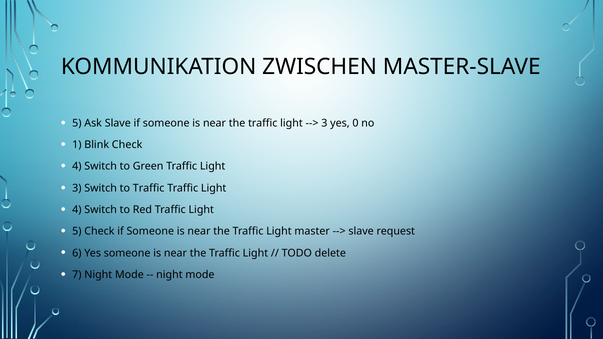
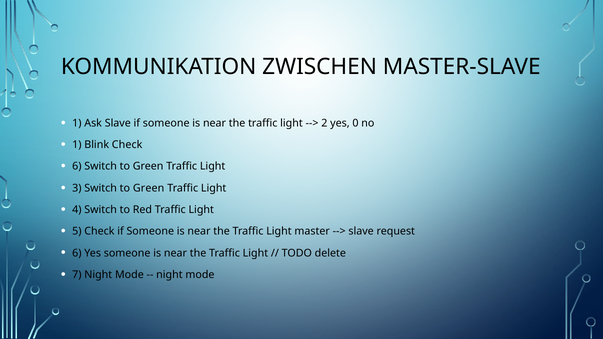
5 at (77, 123): 5 -> 1
3 at (324, 123): 3 -> 2
4 at (77, 167): 4 -> 6
3 Switch to Traffic: Traffic -> Green
